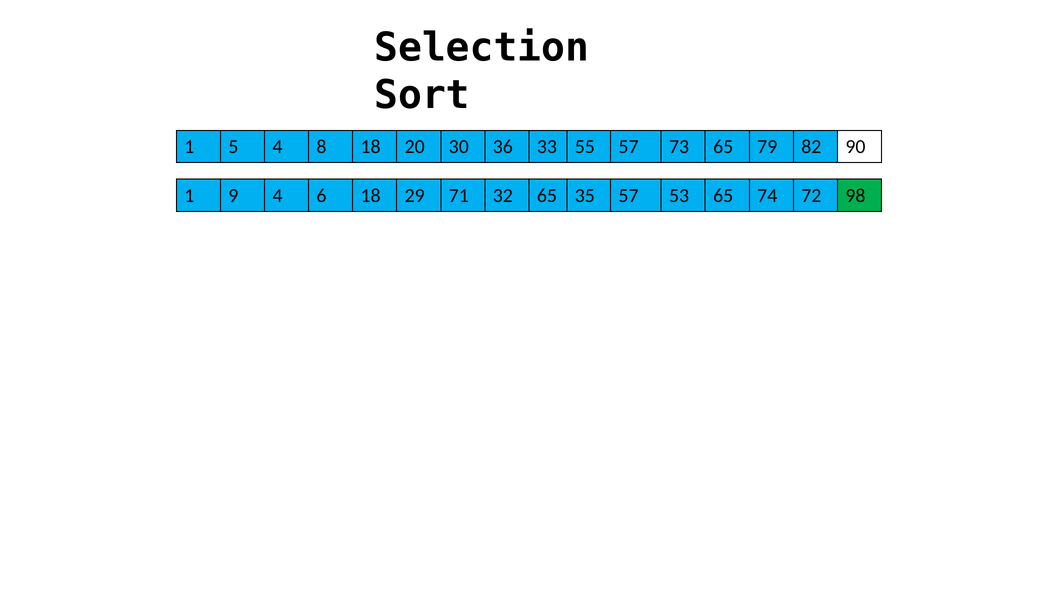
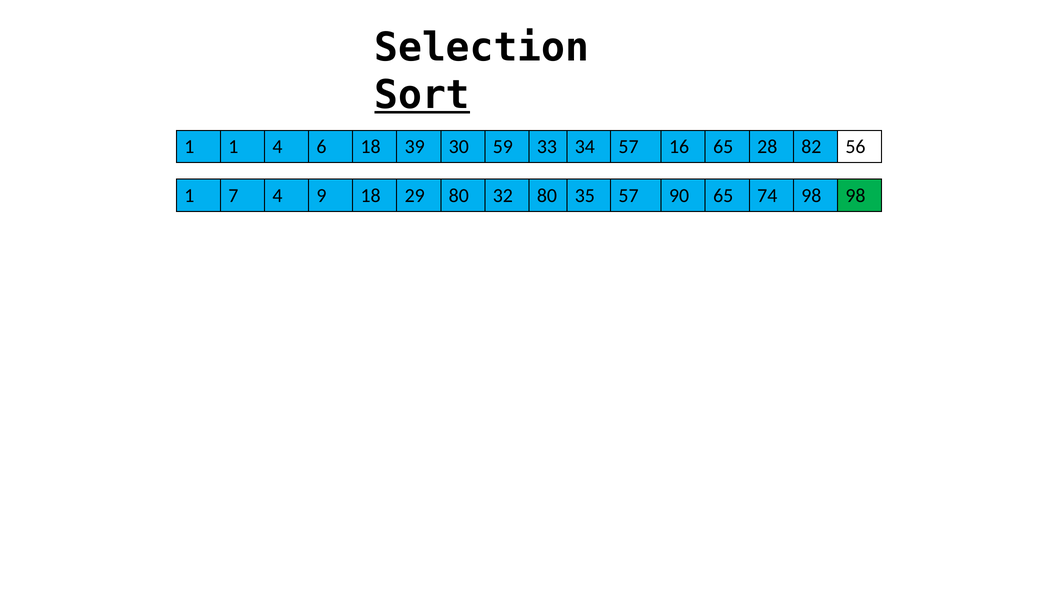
Sort underline: none -> present
1 5: 5 -> 1
8: 8 -> 6
20: 20 -> 39
36: 36 -> 59
55: 55 -> 34
73: 73 -> 16
79: 79 -> 28
90: 90 -> 56
9: 9 -> 7
6: 6 -> 9
29 71: 71 -> 80
32 65: 65 -> 80
53: 53 -> 90
74 72: 72 -> 98
